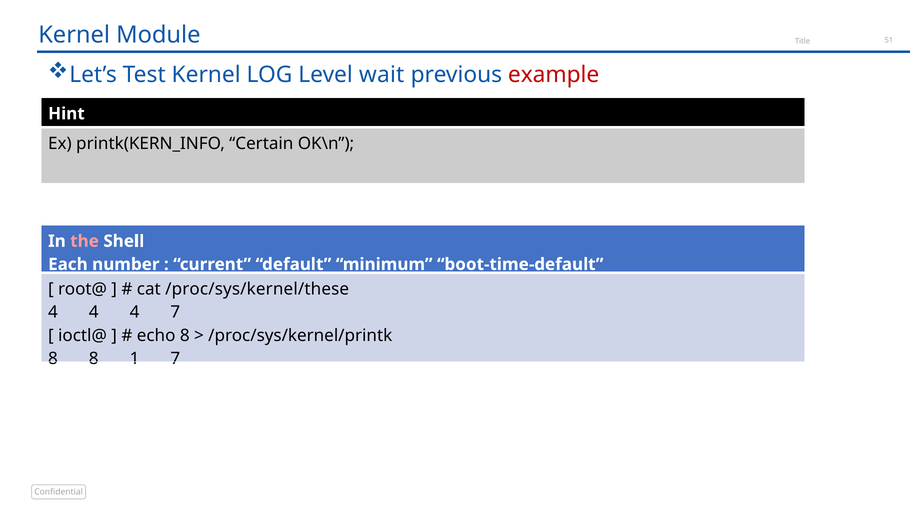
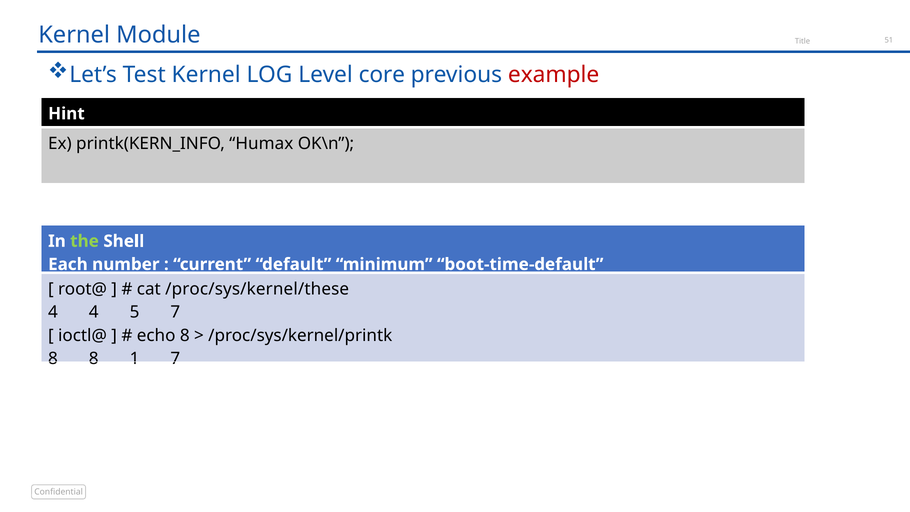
wait: wait -> core
Certain: Certain -> Humax
the colour: pink -> light green
4 4 4: 4 -> 5
